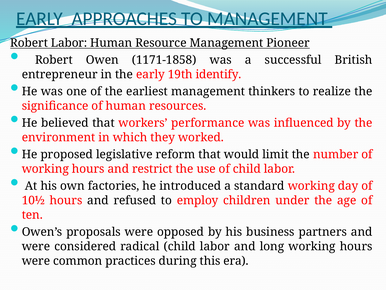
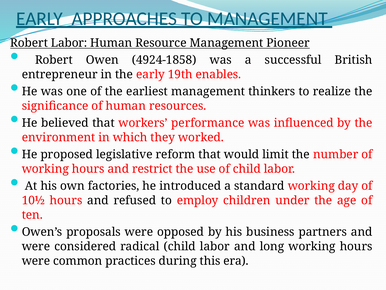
1171-1858: 1171-1858 -> 4924-1858
identify: identify -> enables
